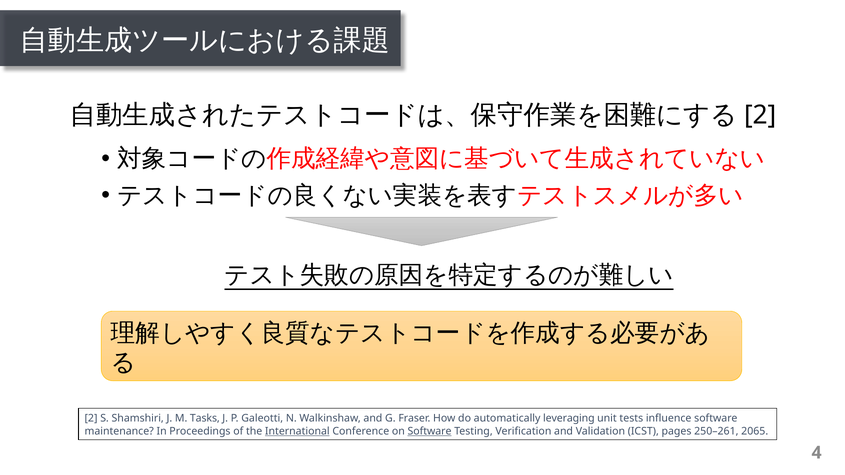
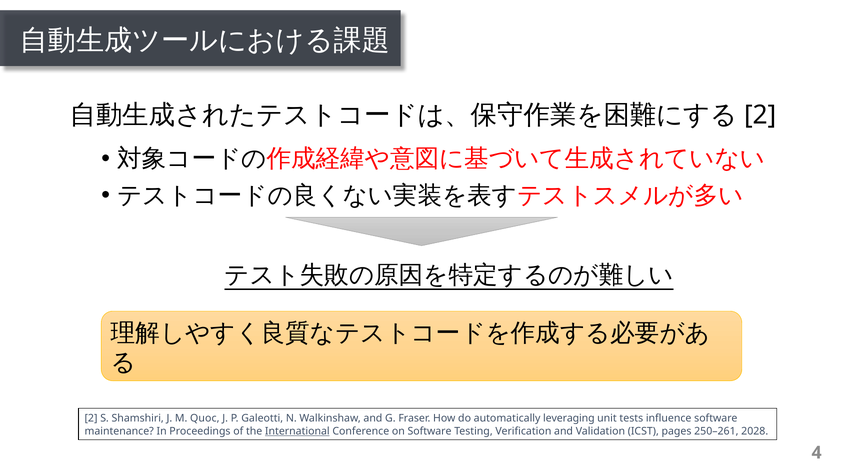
Tasks: Tasks -> Quoc
Software at (430, 431) underline: present -> none
2065: 2065 -> 2028
